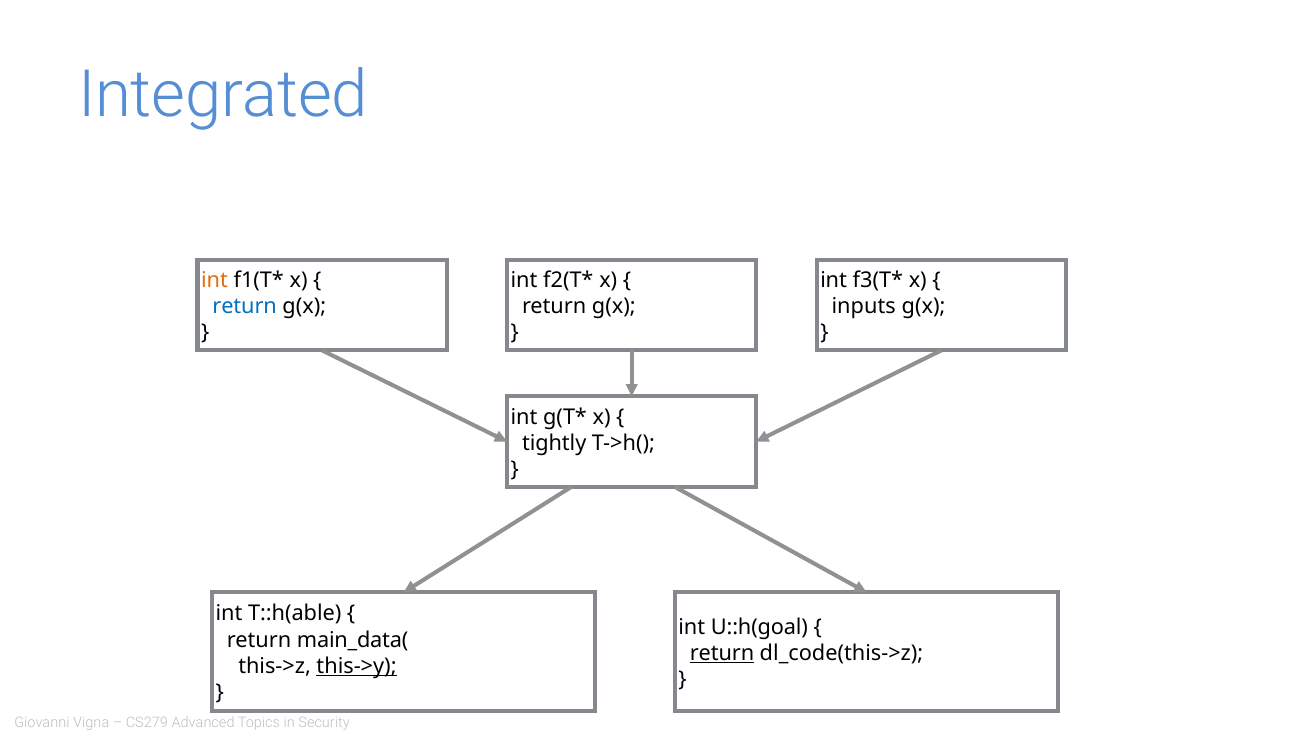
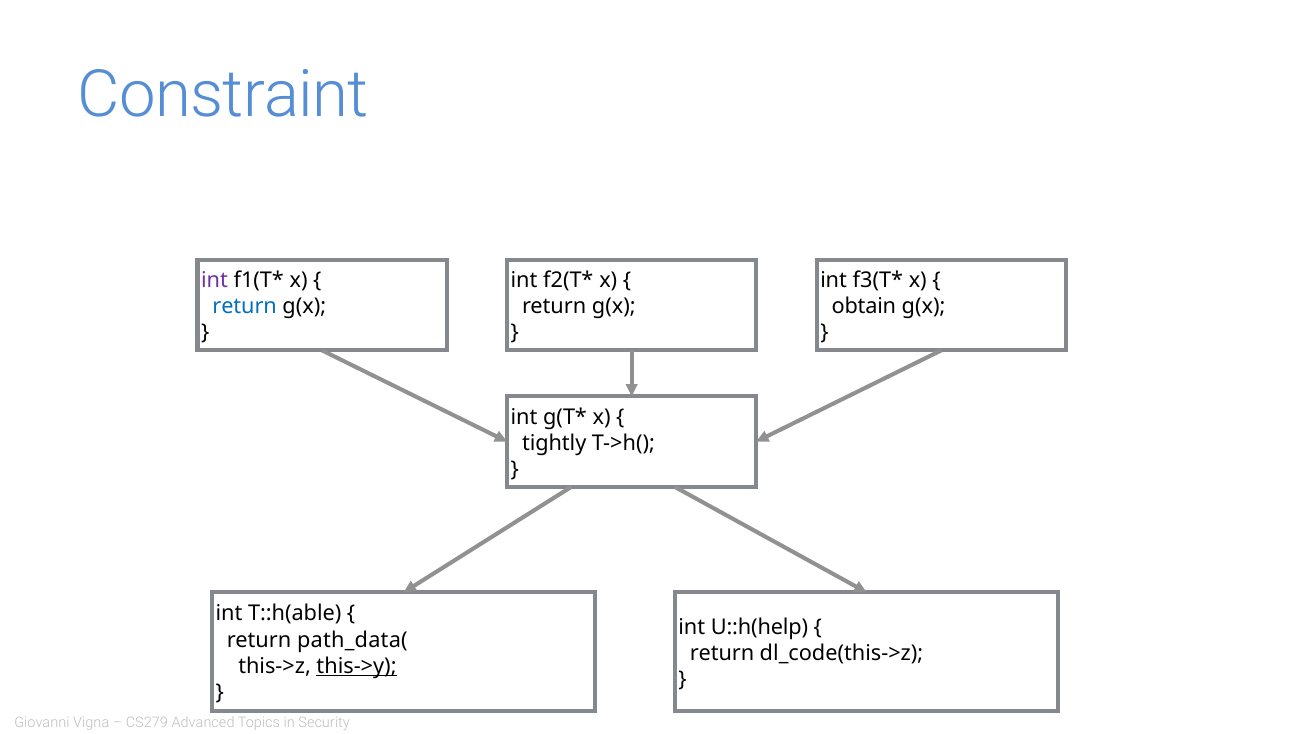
Integrated: Integrated -> Constraint
int at (215, 281) colour: orange -> purple
inputs: inputs -> obtain
U::h(goal: U::h(goal -> U::h(help
main_data(: main_data( -> path_data(
return at (722, 653) underline: present -> none
